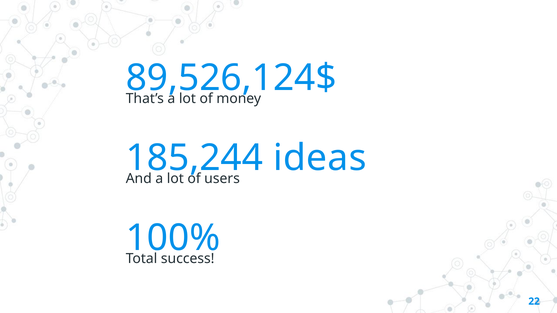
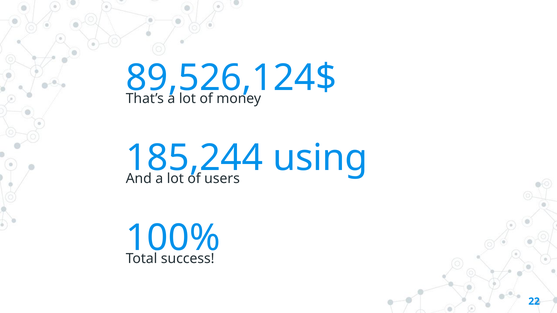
ideas: ideas -> using
